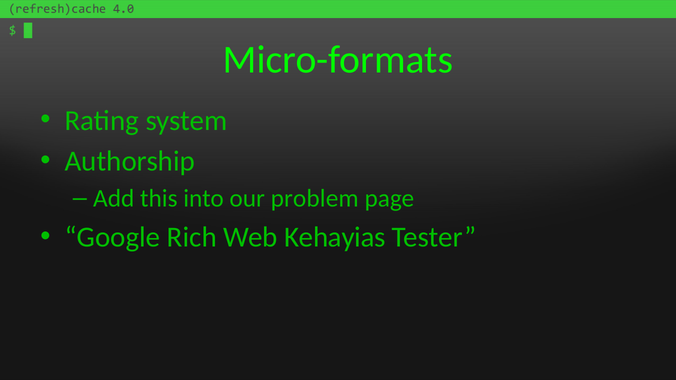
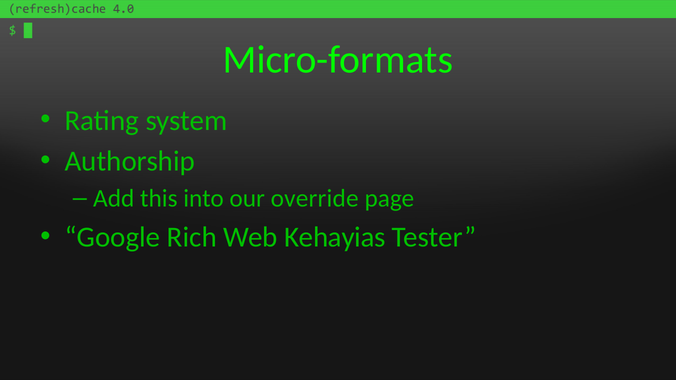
problem: problem -> override
